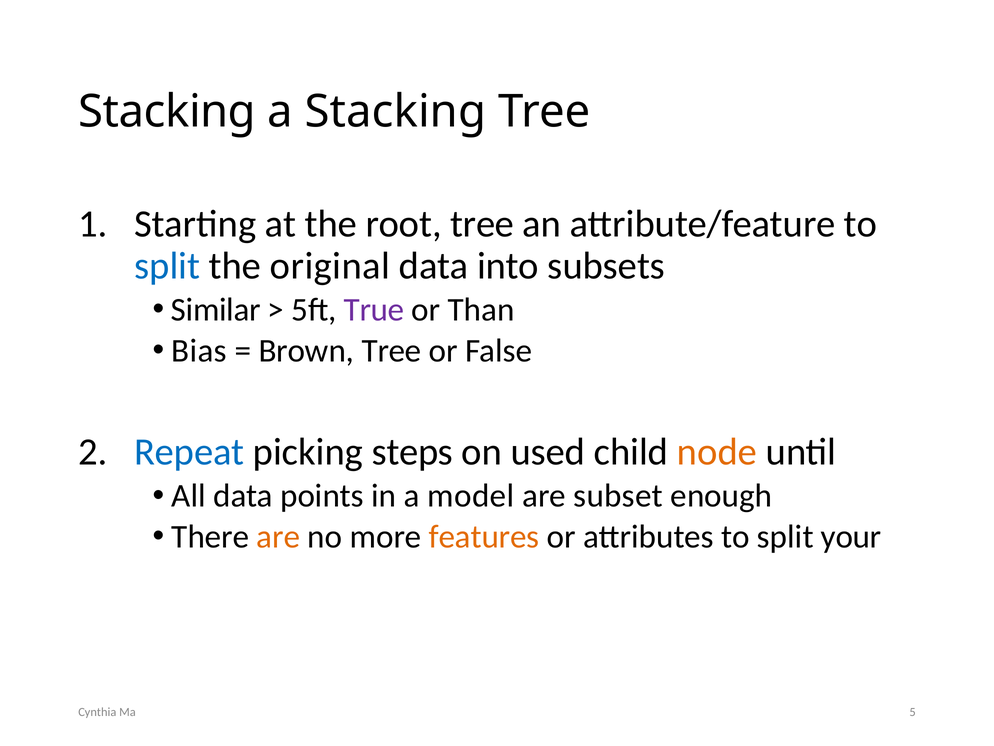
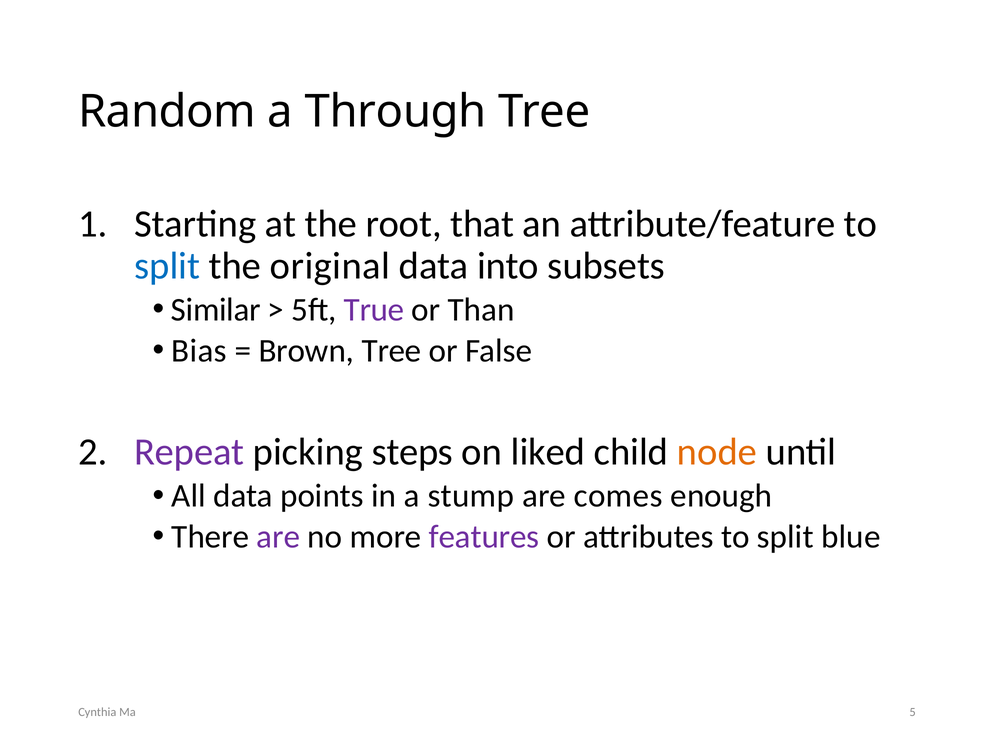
Stacking at (167, 111): Stacking -> Random
a Stacking: Stacking -> Through
root tree: tree -> that
Repeat colour: blue -> purple
used: used -> liked
model: model -> stump
subset: subset -> comes
are at (278, 537) colour: orange -> purple
features colour: orange -> purple
your: your -> blue
